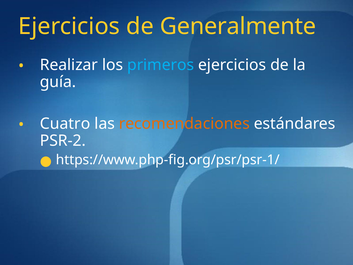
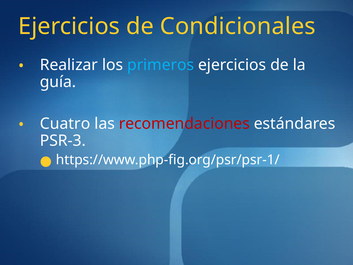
Generalmente: Generalmente -> Condicionales
recomendaciones colour: orange -> red
PSR-2: PSR-2 -> PSR-3
